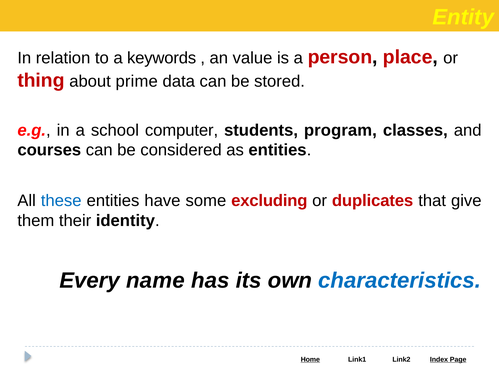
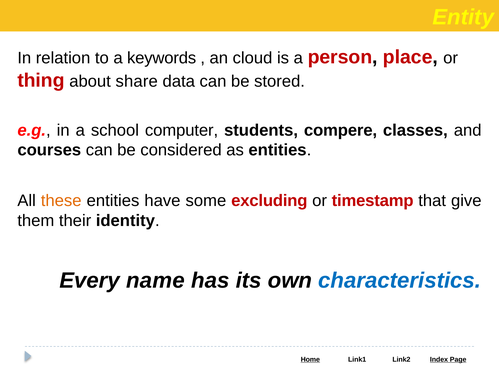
value: value -> cloud
prime: prime -> share
program: program -> compere
these colour: blue -> orange
duplicates: duplicates -> timestamp
